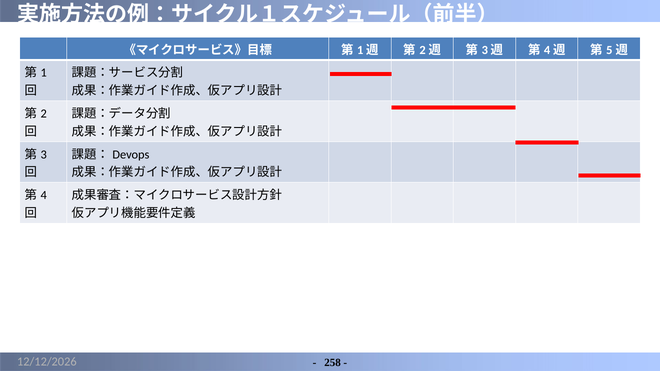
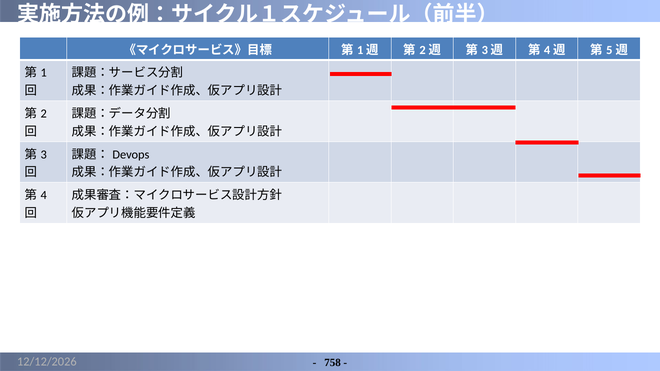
258: 258 -> 758
